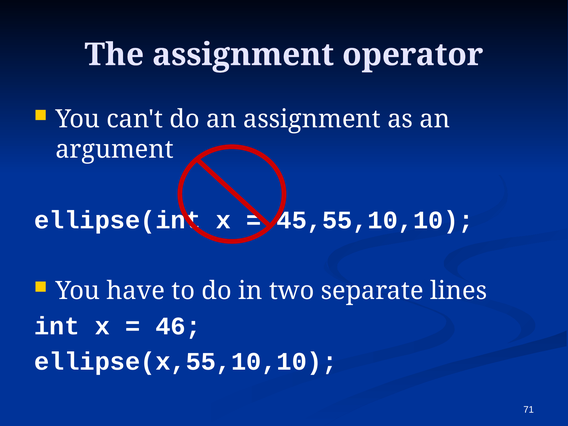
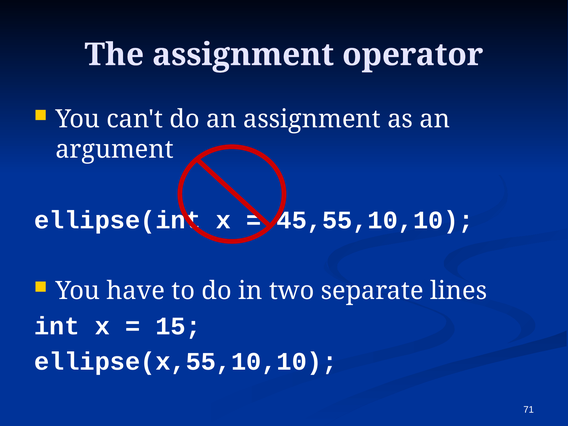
46: 46 -> 15
